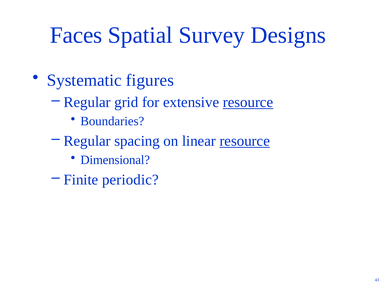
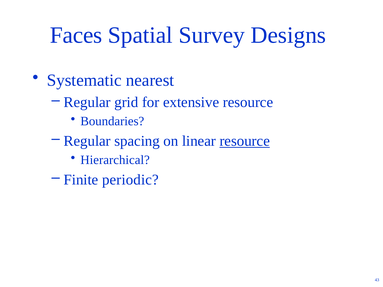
figures: figures -> nearest
resource at (248, 102) underline: present -> none
Dimensional: Dimensional -> Hierarchical
